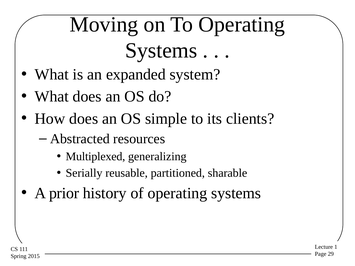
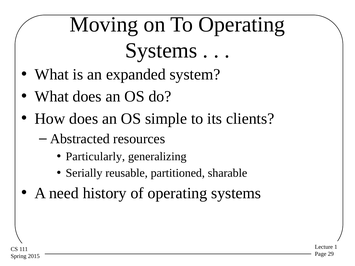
Multiplexed: Multiplexed -> Particularly
prior: prior -> need
